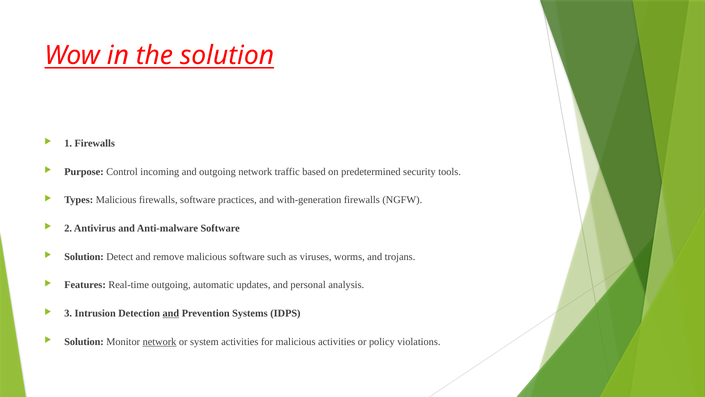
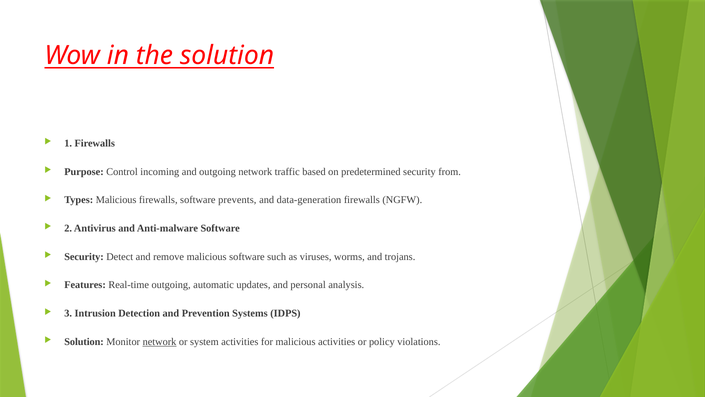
tools: tools -> from
practices: practices -> prevents
with-generation: with-generation -> data-generation
Solution at (84, 256): Solution -> Security
and at (171, 313) underline: present -> none
